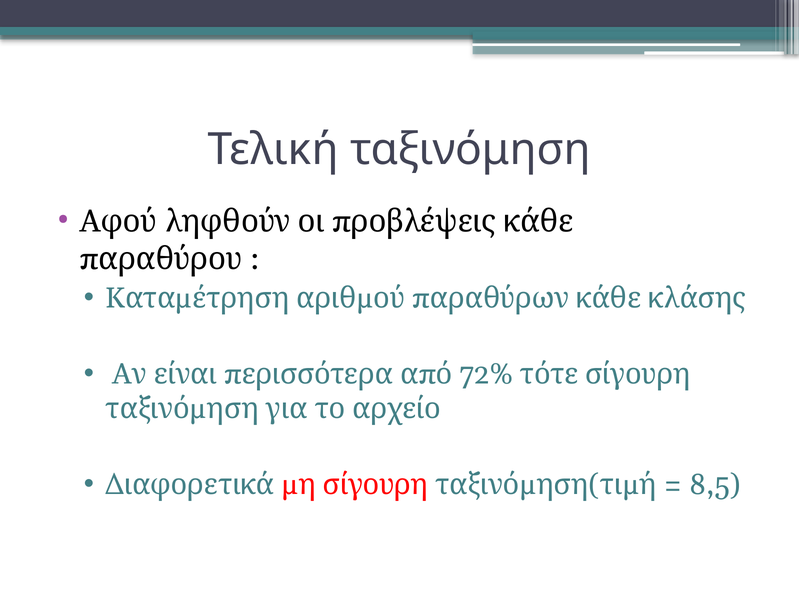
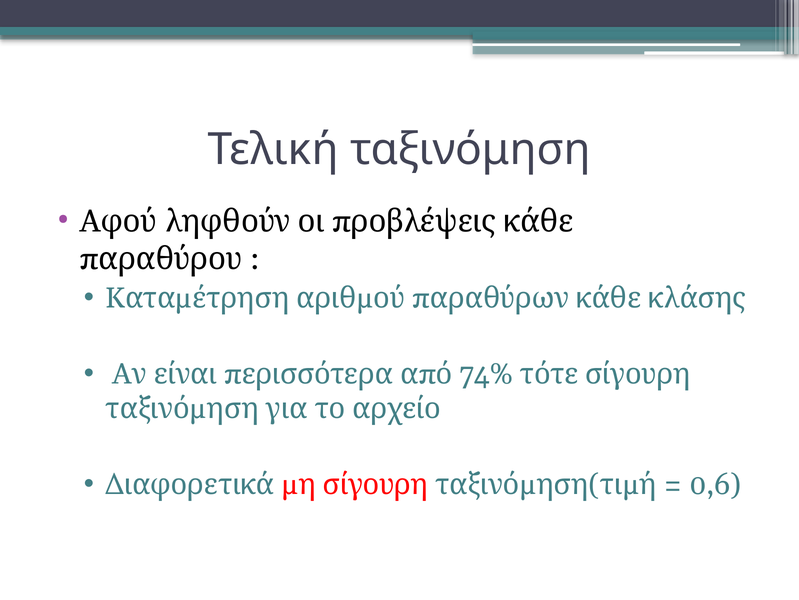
72%: 72% -> 74%
8,5: 8,5 -> 0,6
